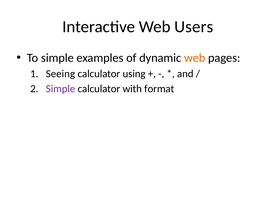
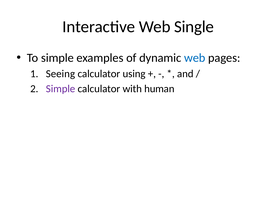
Users: Users -> Single
web at (195, 58) colour: orange -> blue
format: format -> human
